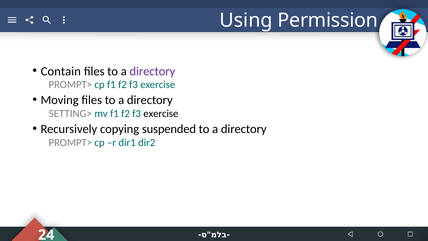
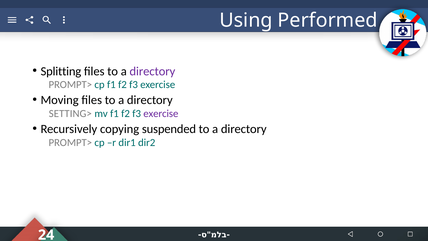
Permission: Permission -> Performed
Contain: Contain -> Splitting
exercise at (161, 114) colour: black -> purple
